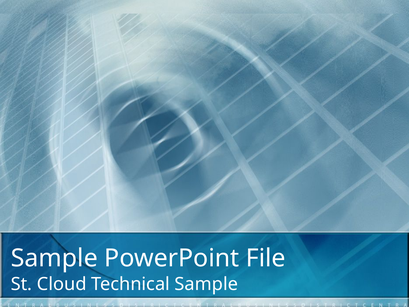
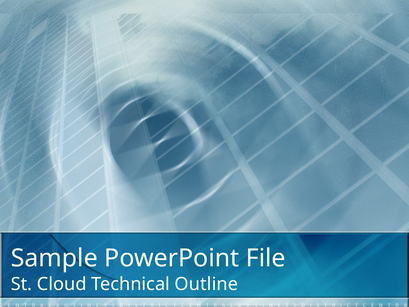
Technical Sample: Sample -> Outline
